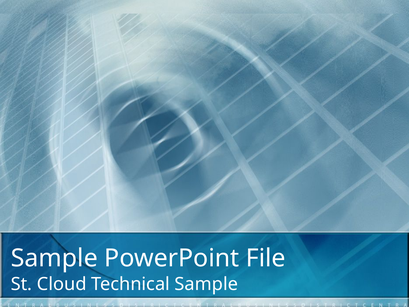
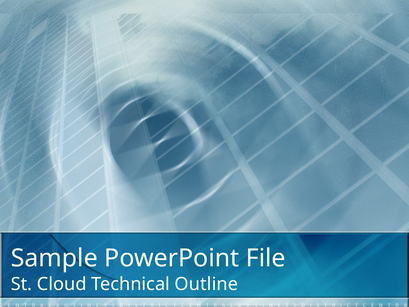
Technical Sample: Sample -> Outline
